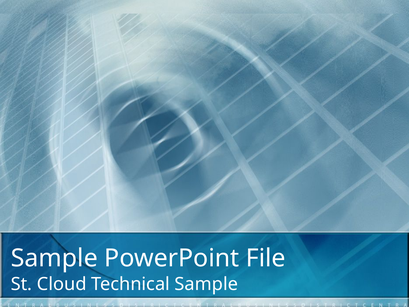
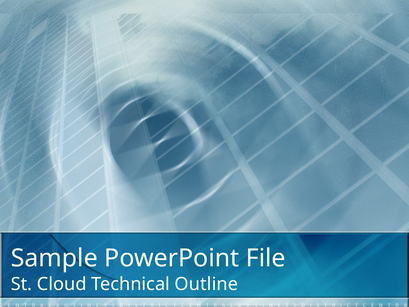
Technical Sample: Sample -> Outline
